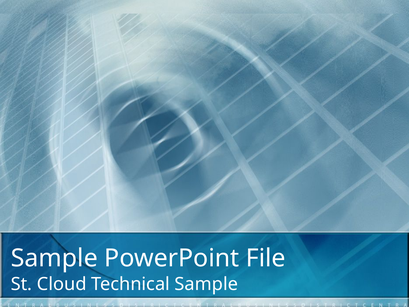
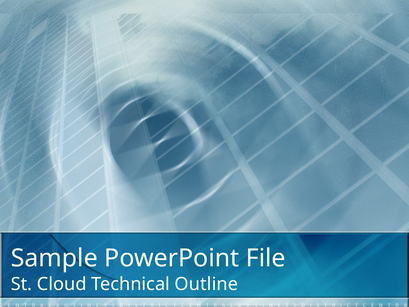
Technical Sample: Sample -> Outline
